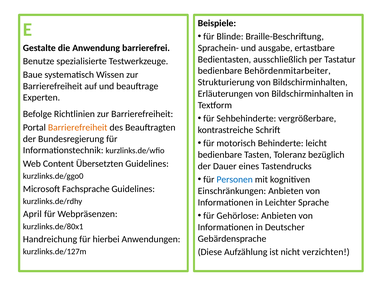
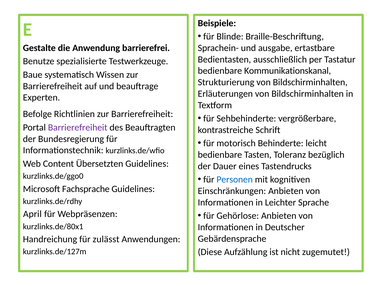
Behördenmitarbeiter: Behördenmitarbeiter -> Kommunikationskanal
Barrierefreiheit at (78, 128) colour: orange -> purple
hierbei: hierbei -> zulässt
verzichten: verzichten -> zugemutet
